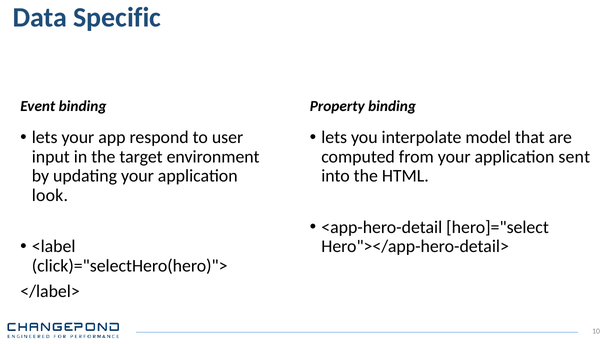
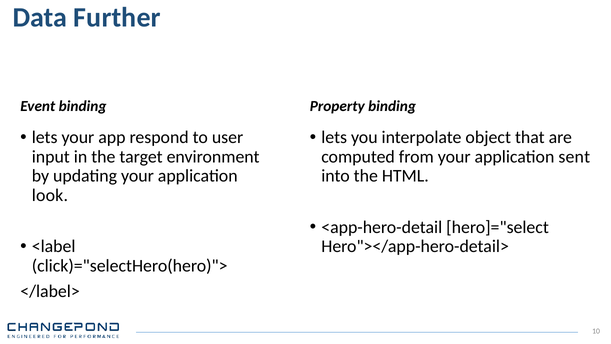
Specific: Specific -> Further
model: model -> object
